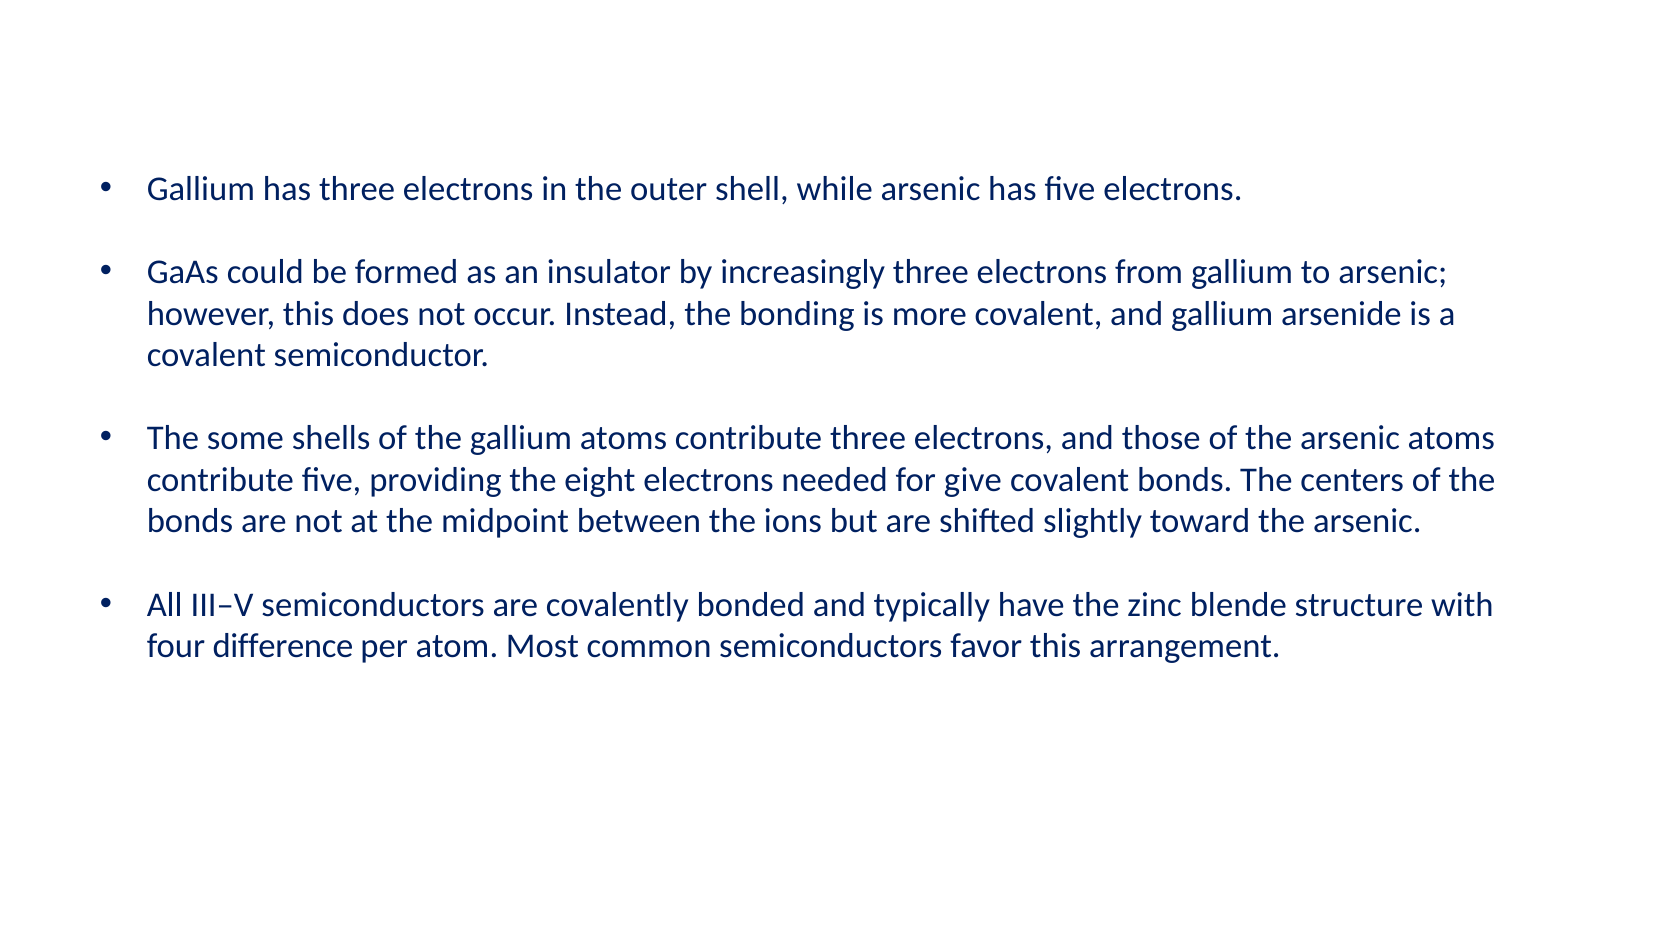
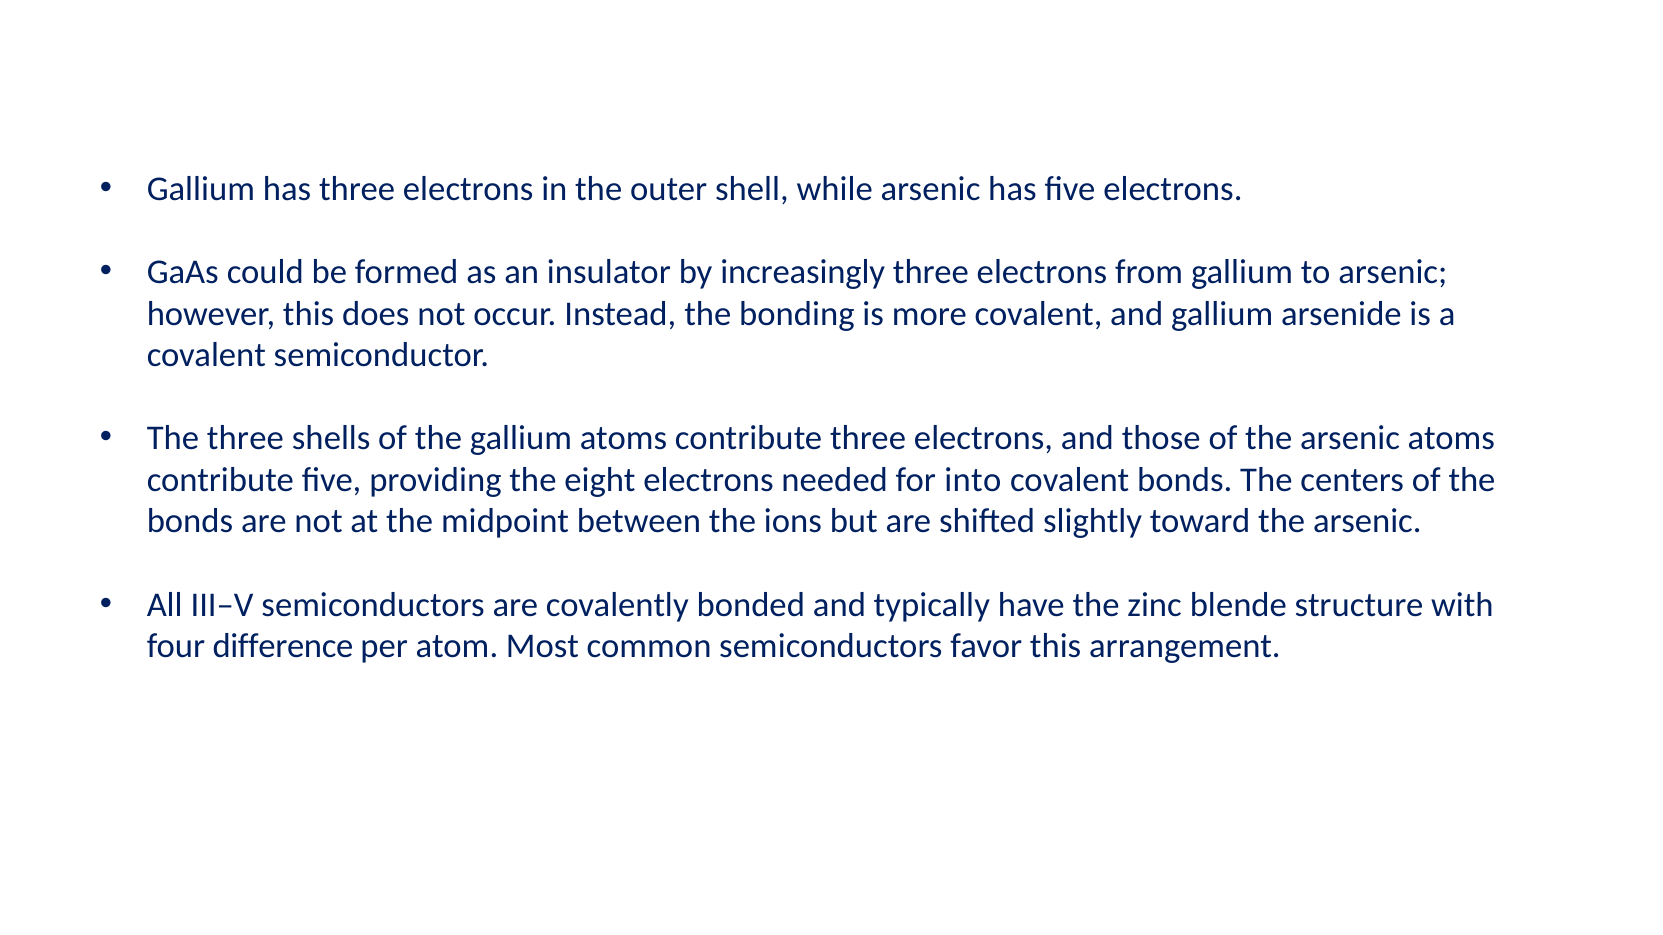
The some: some -> three
give: give -> into
